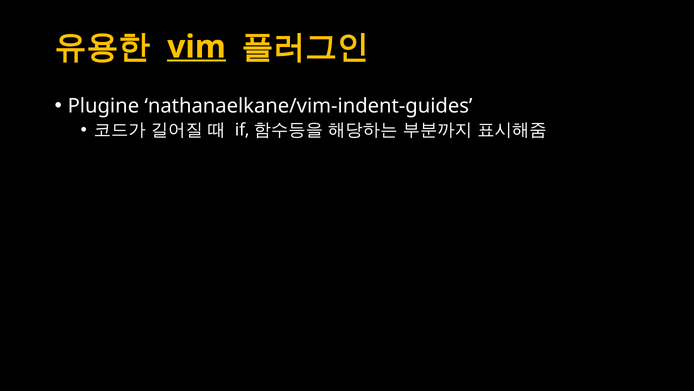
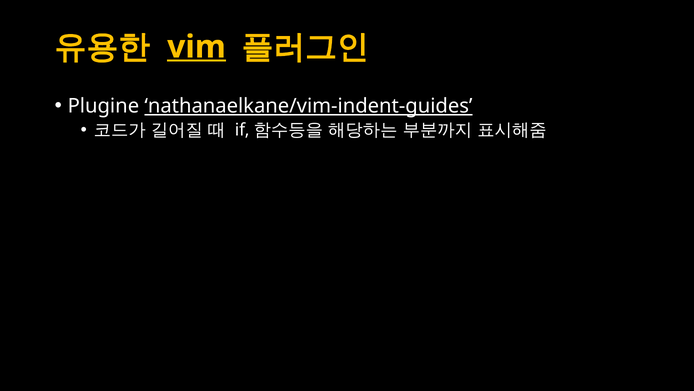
nathanaelkane/vim-indent-guides underline: none -> present
